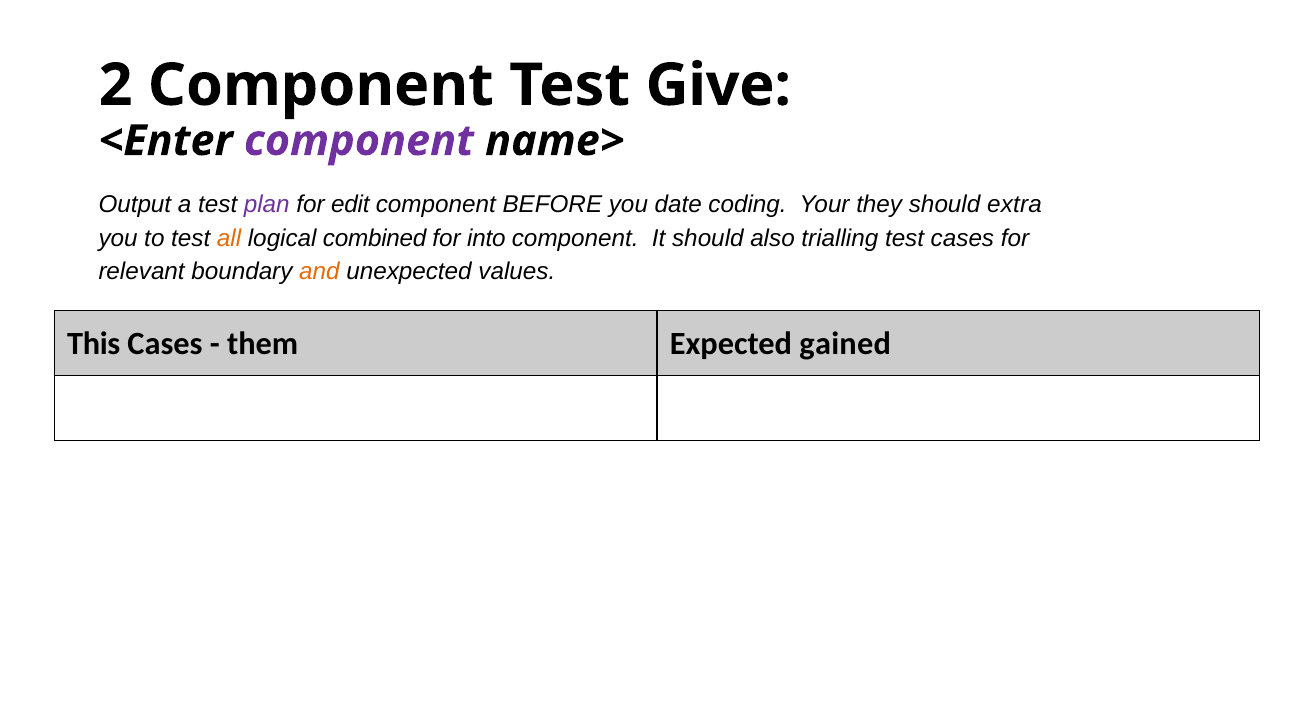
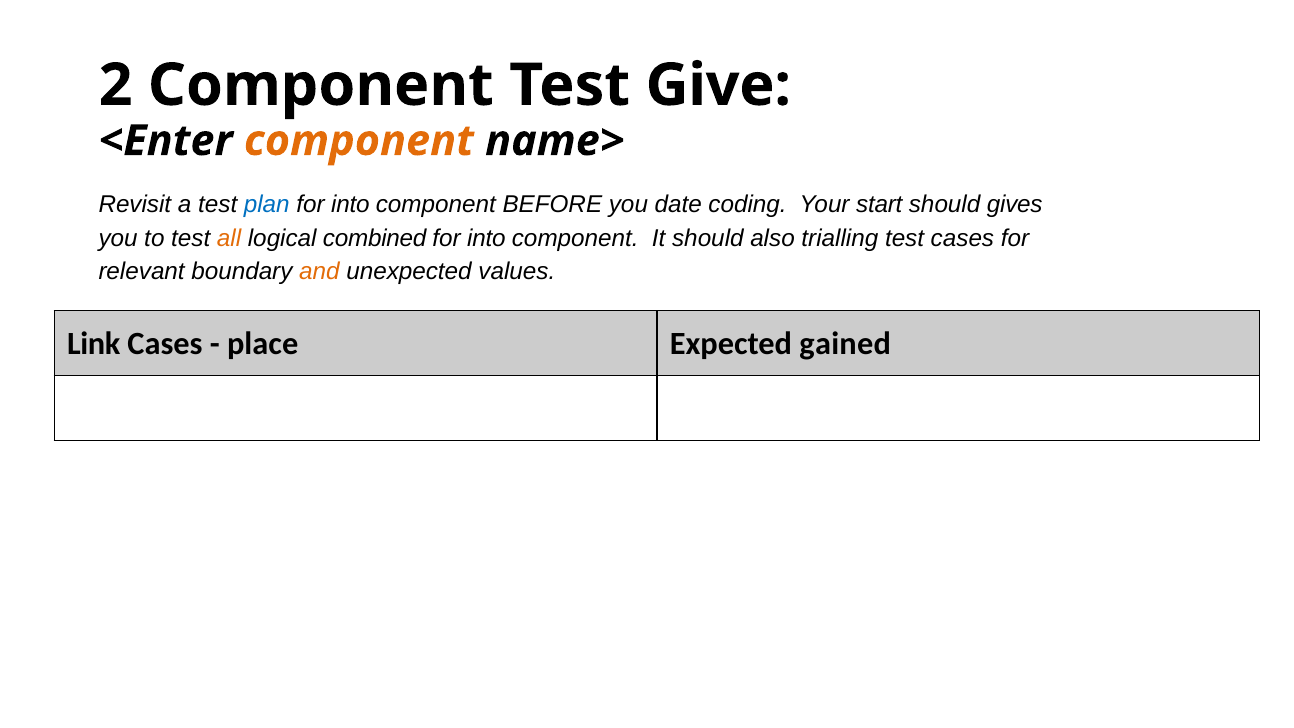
component at (359, 141) colour: purple -> orange
Output: Output -> Revisit
plan colour: purple -> blue
edit at (350, 205): edit -> into
they: they -> start
extra: extra -> gives
This: This -> Link
them: them -> place
